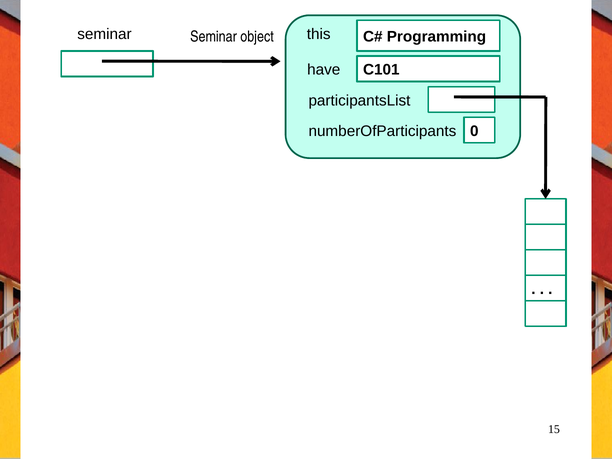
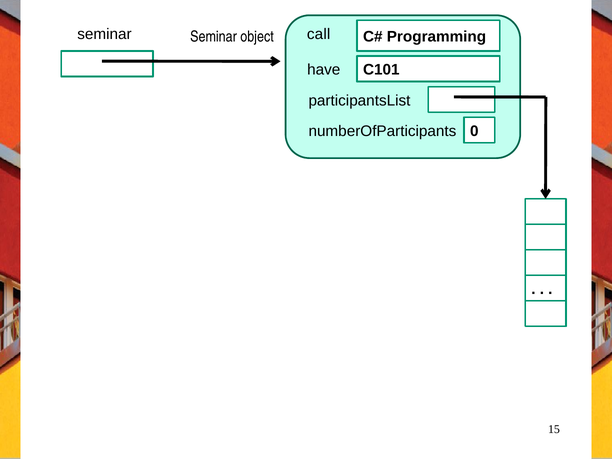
this: this -> call
